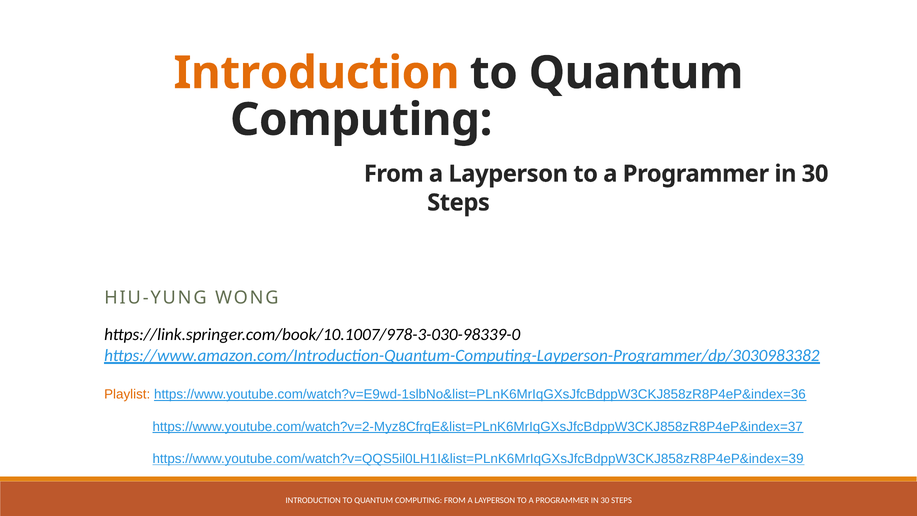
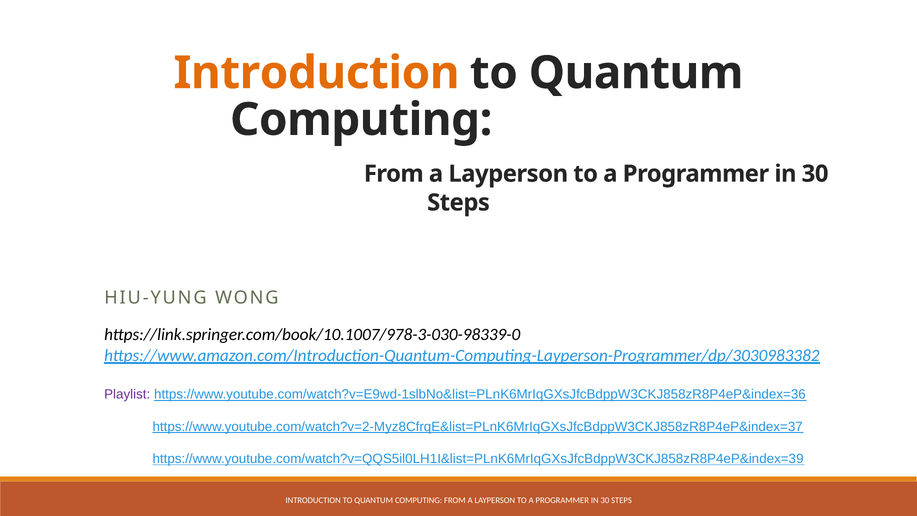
Playlist colour: orange -> purple
